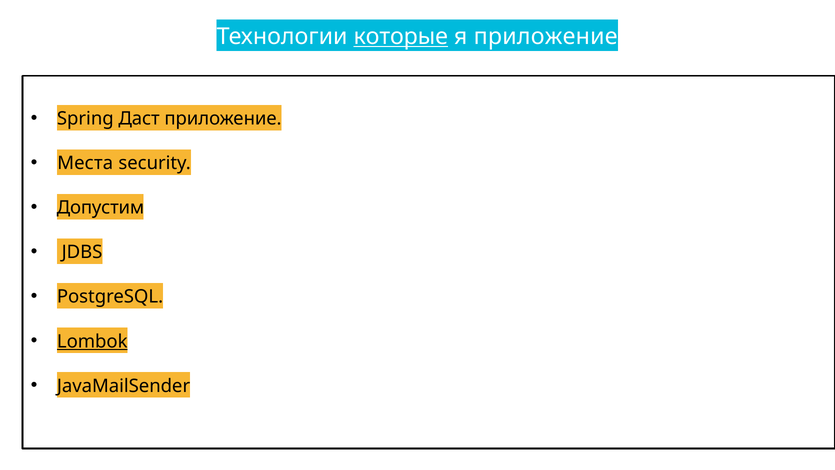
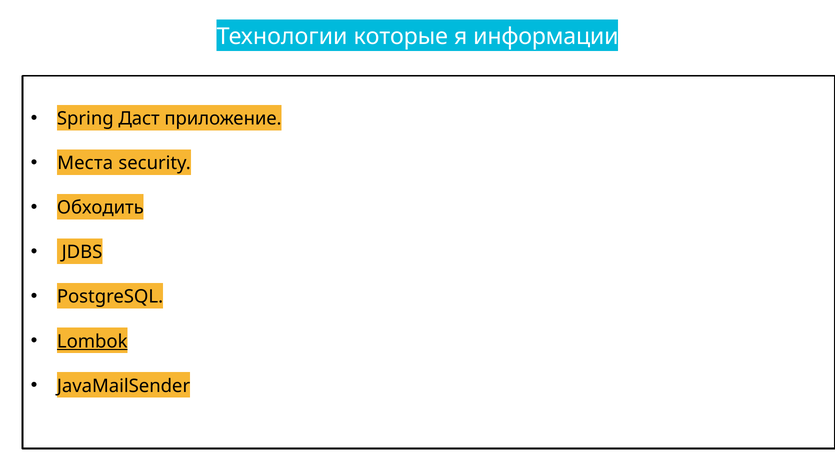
которые underline: present -> none
я приложение: приложение -> информации
Допустим: Допустим -> Обходить
